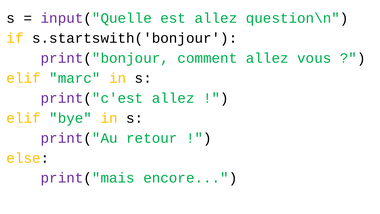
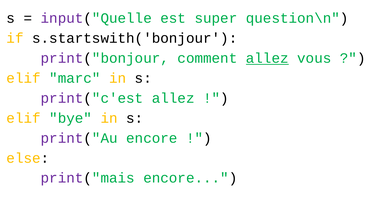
est allez: allez -> super
allez at (267, 58) underline: none -> present
print("Au retour: retour -> encore
